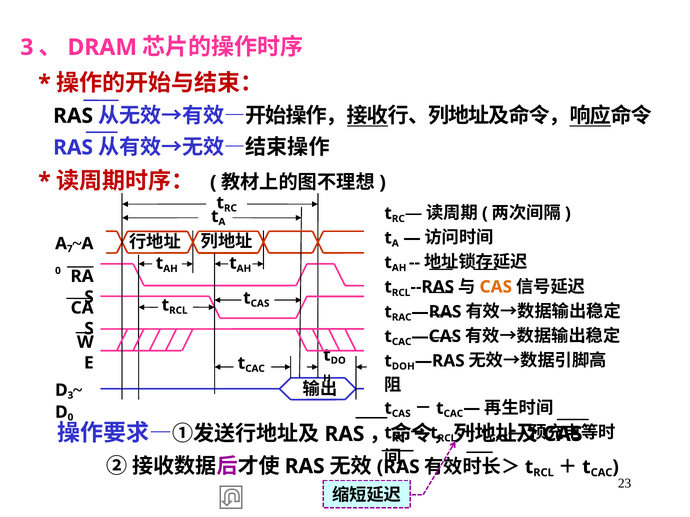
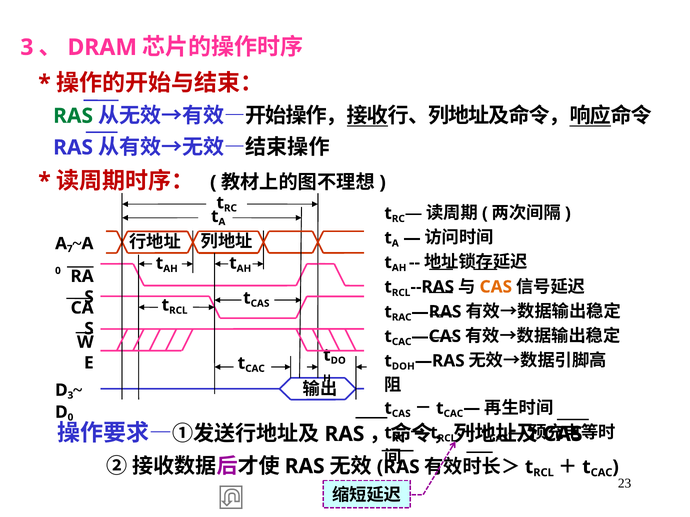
RAS at (73, 116) colour: black -> green
